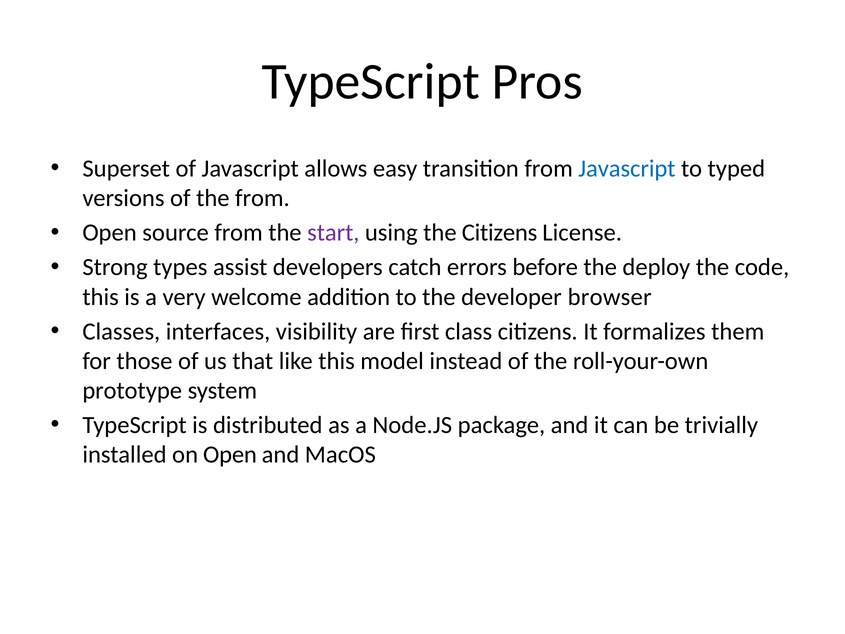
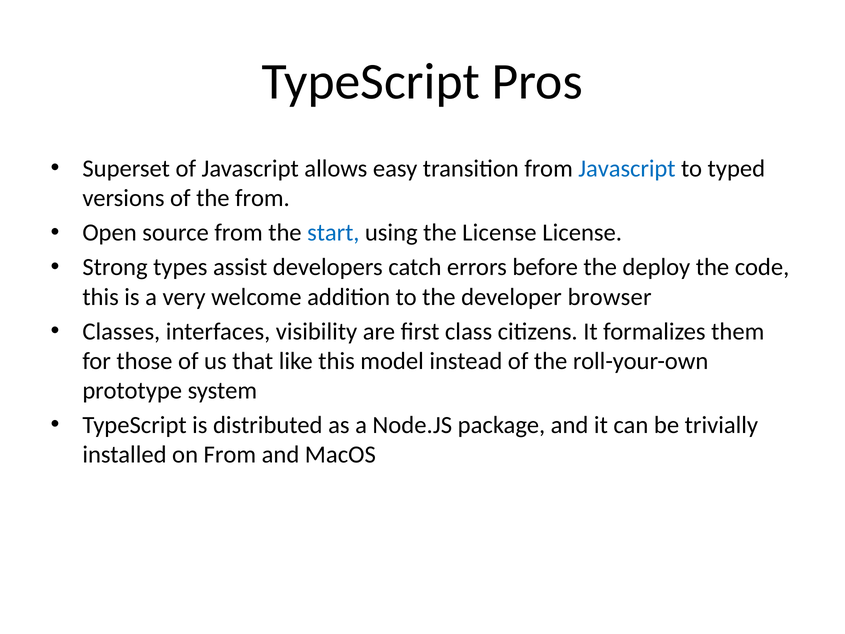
start colour: purple -> blue
the Citizens: Citizens -> License
on Open: Open -> From
